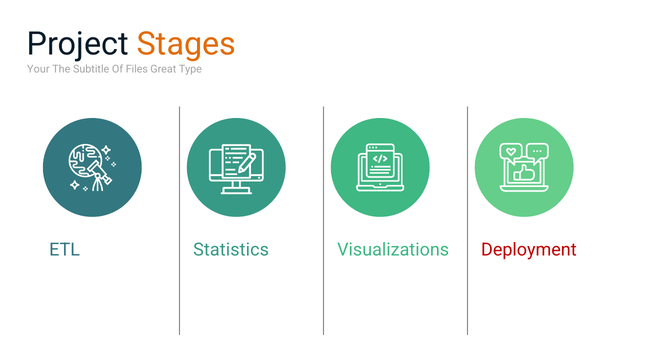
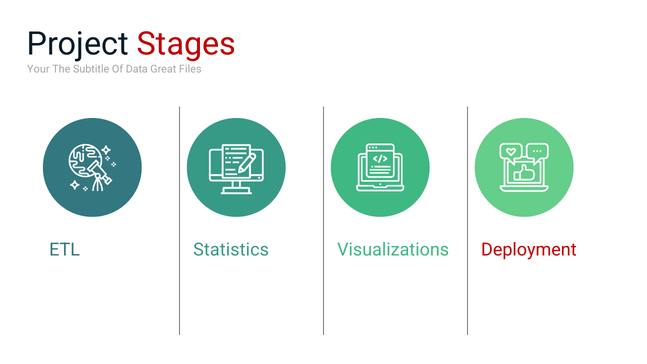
Stages colour: orange -> red
Files: Files -> Data
Type: Type -> Files
